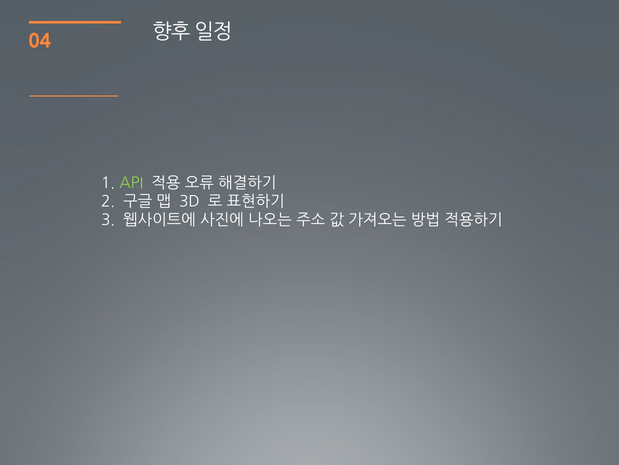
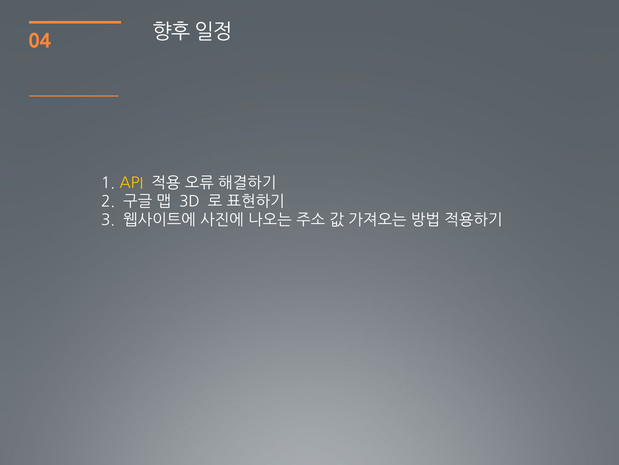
API colour: light green -> yellow
